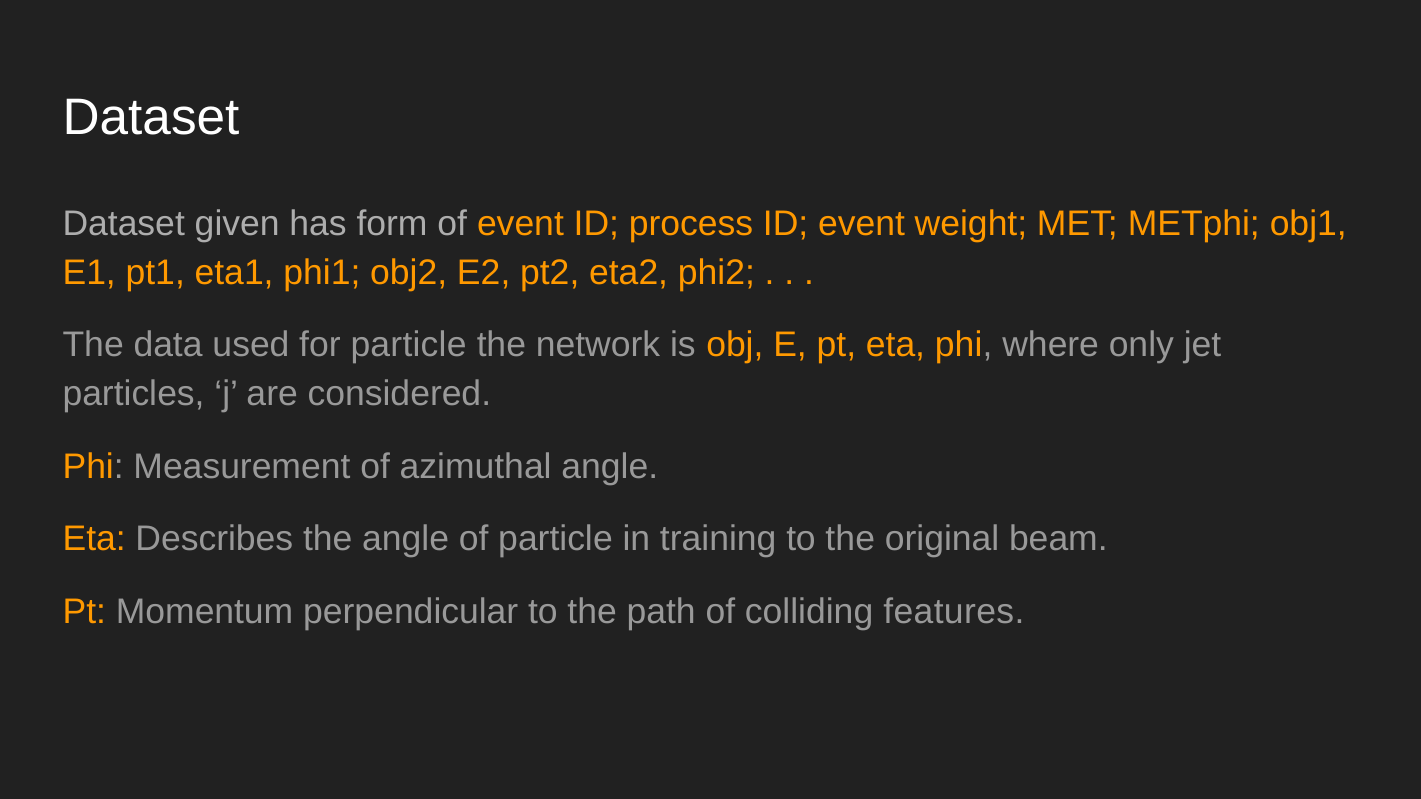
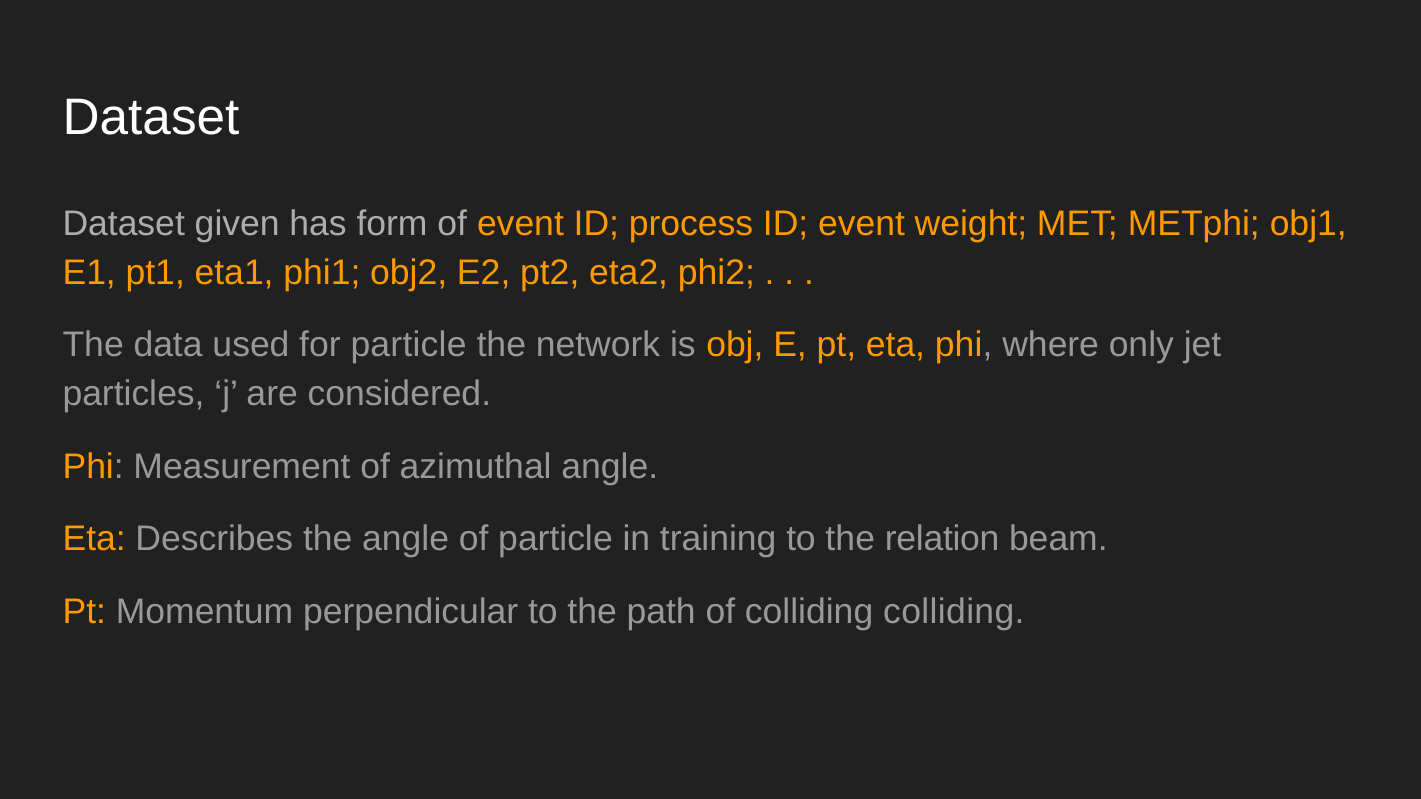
original: original -> relation
colliding features: features -> colliding
